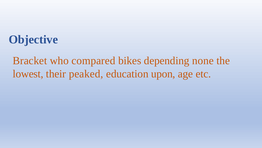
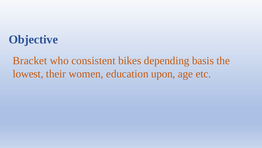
compared: compared -> consistent
none: none -> basis
peaked: peaked -> women
